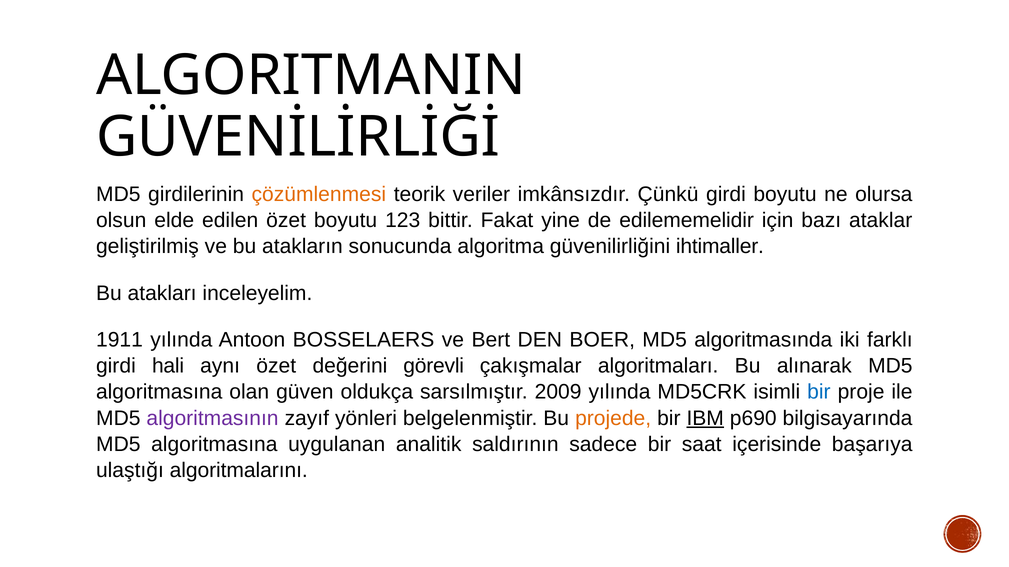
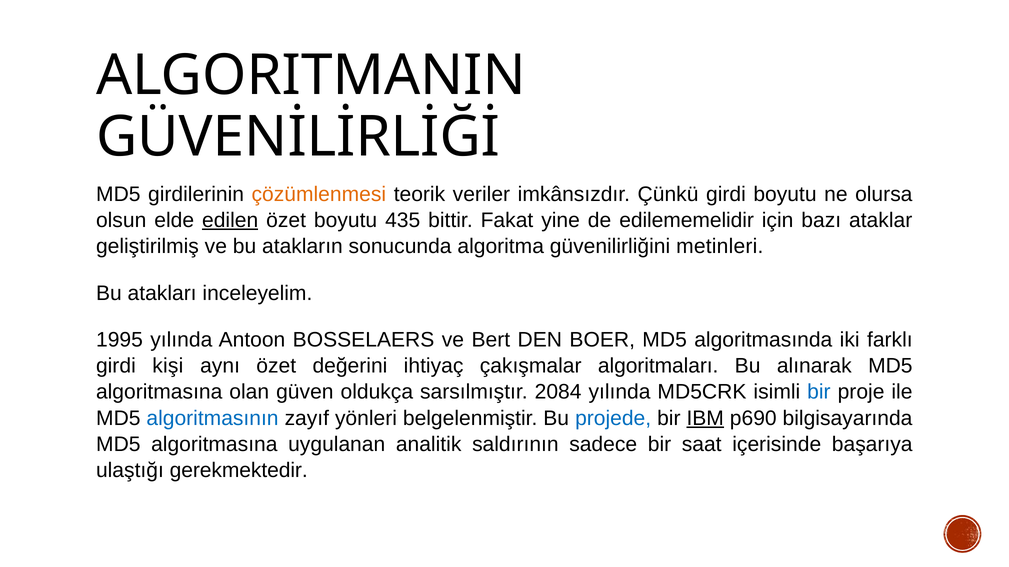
edilen underline: none -> present
123: 123 -> 435
ihtimaller: ihtimaller -> metinleri
1911: 1911 -> 1995
hali: hali -> kişi
görevli: görevli -> ihtiyaç
2009: 2009 -> 2084
algoritmasının colour: purple -> blue
projede colour: orange -> blue
algoritmalarını: algoritmalarını -> gerekmektedir
